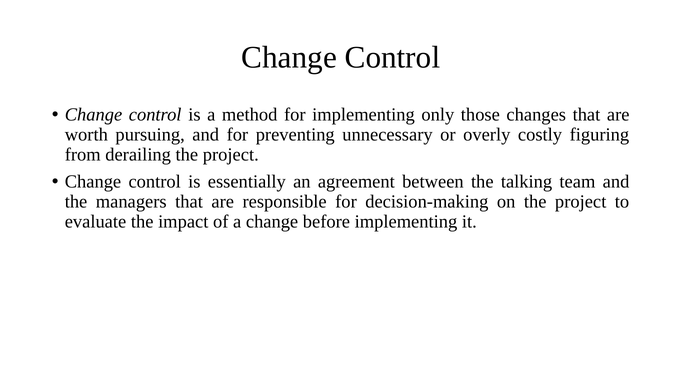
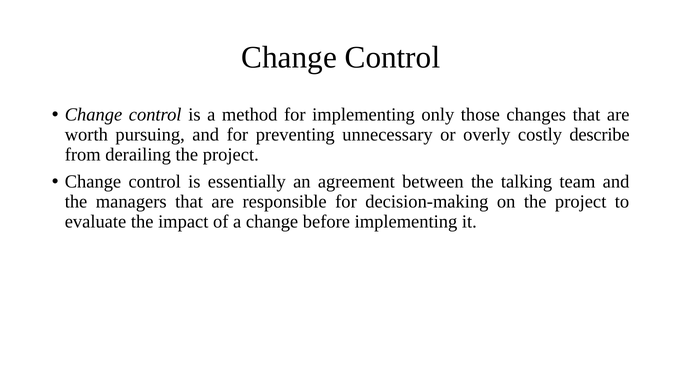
figuring: figuring -> describe
